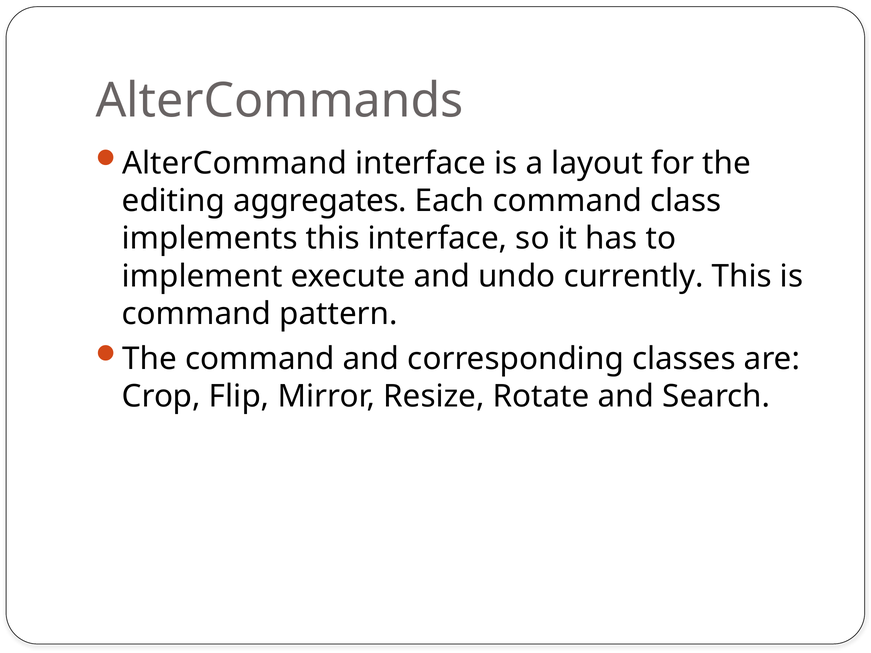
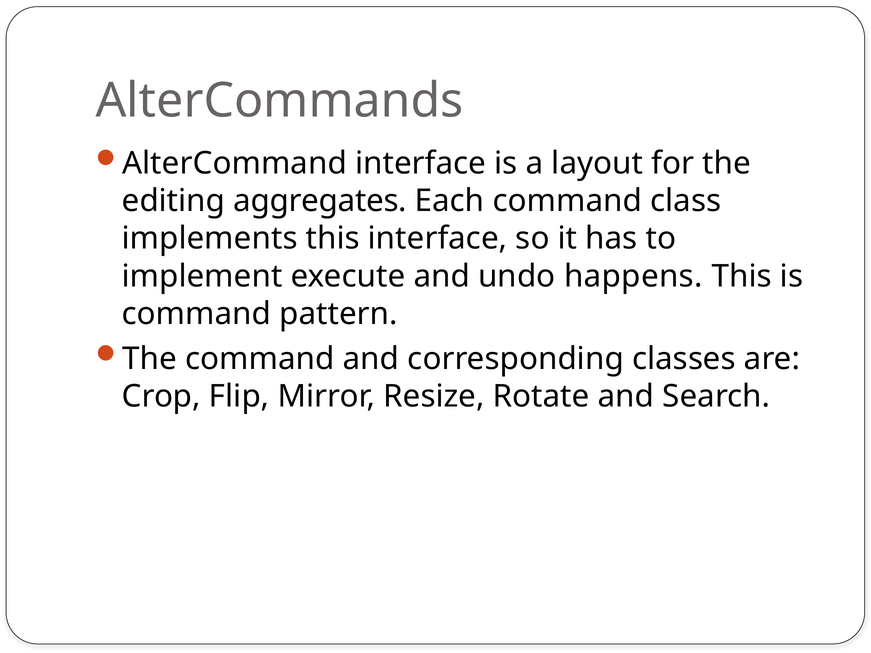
currently: currently -> happens
